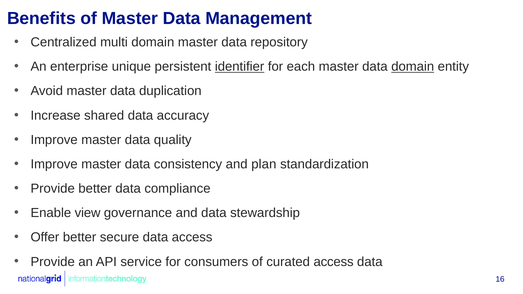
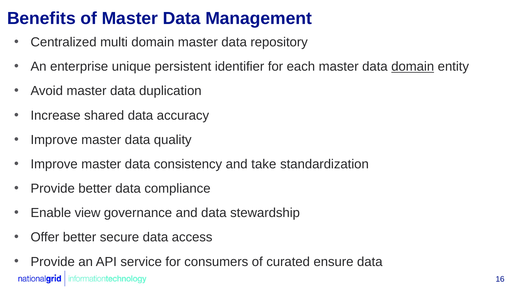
identifier underline: present -> none
plan: plan -> take
curated access: access -> ensure
